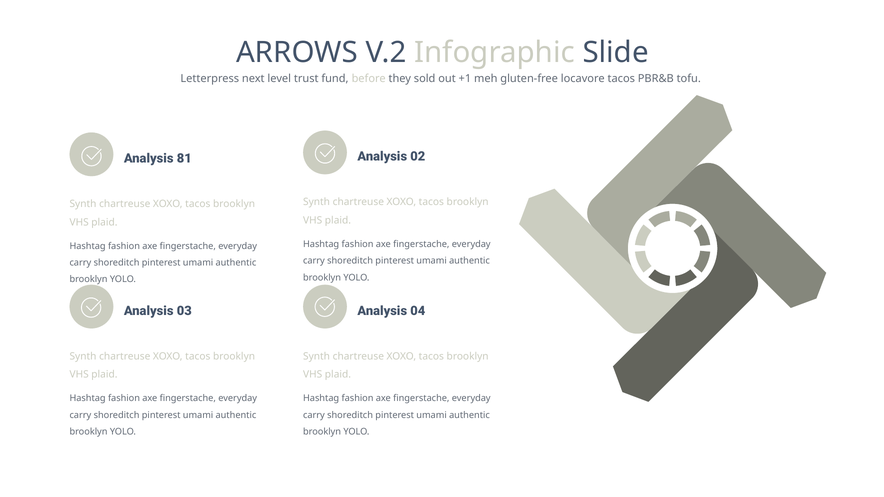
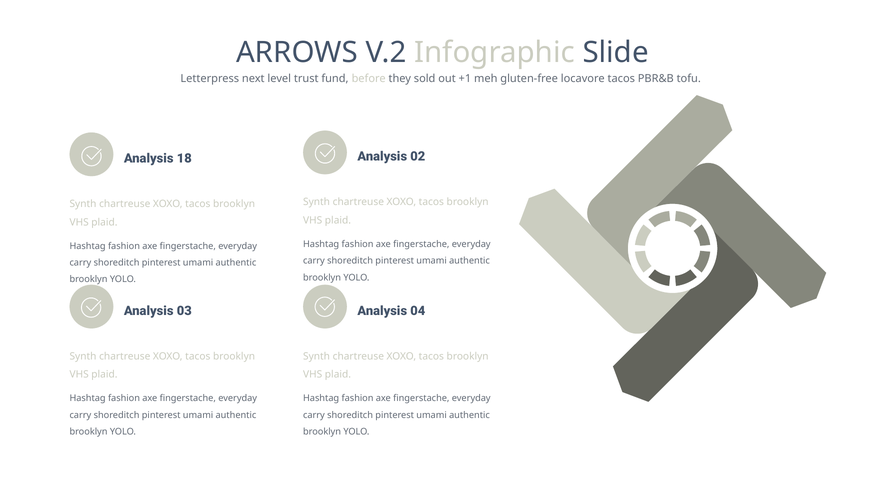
81: 81 -> 18
